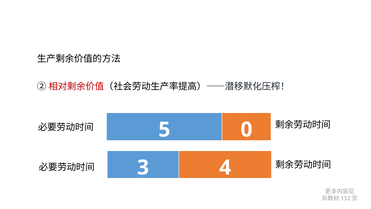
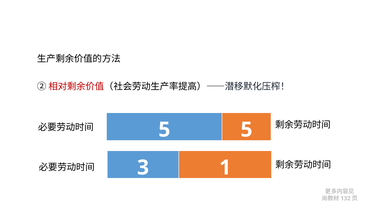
5 0: 0 -> 5
4: 4 -> 1
